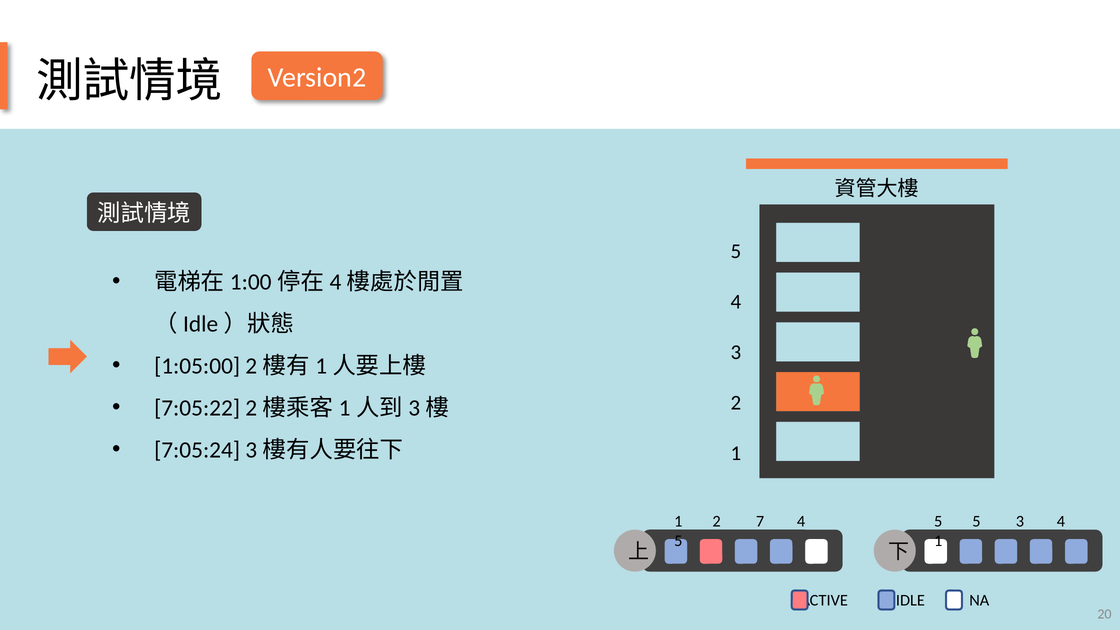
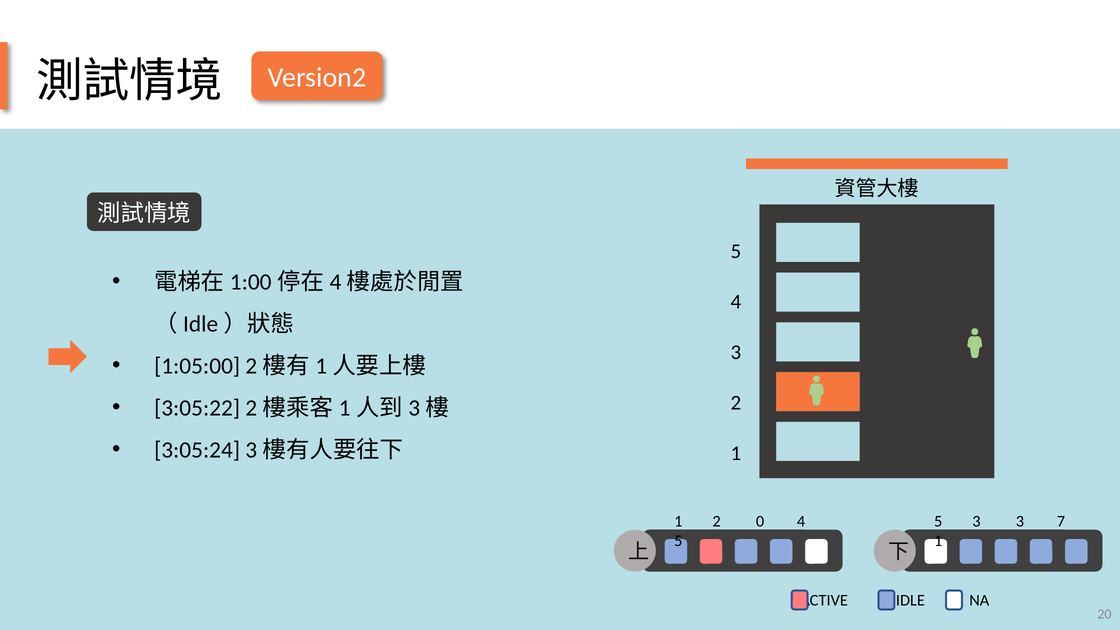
7:05:22: 7:05:22 -> 3:05:22
7:05:24: 7:05:24 -> 3:05:24
7: 7 -> 0
5 5: 5 -> 3
3 4: 4 -> 7
